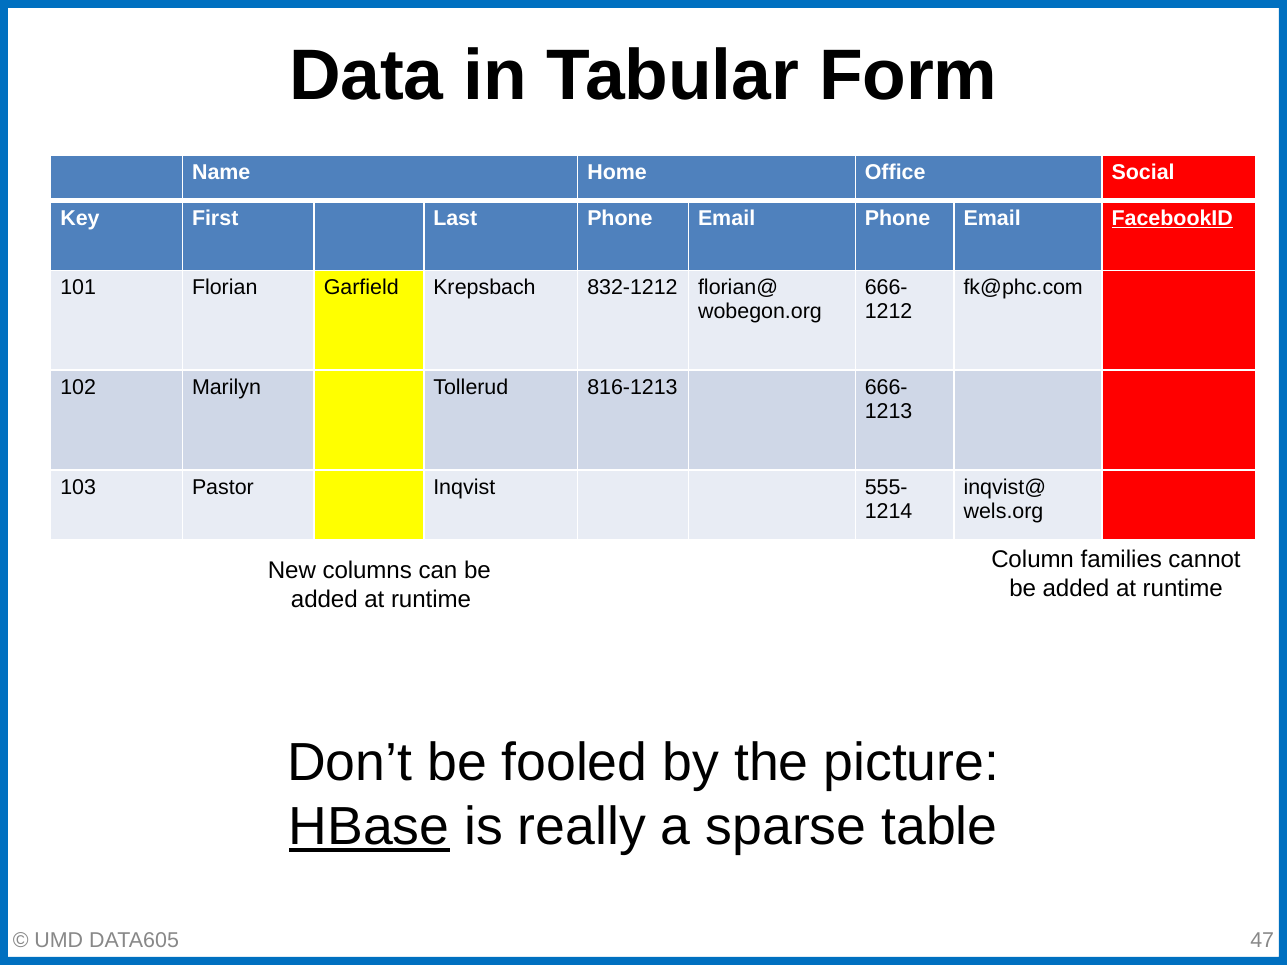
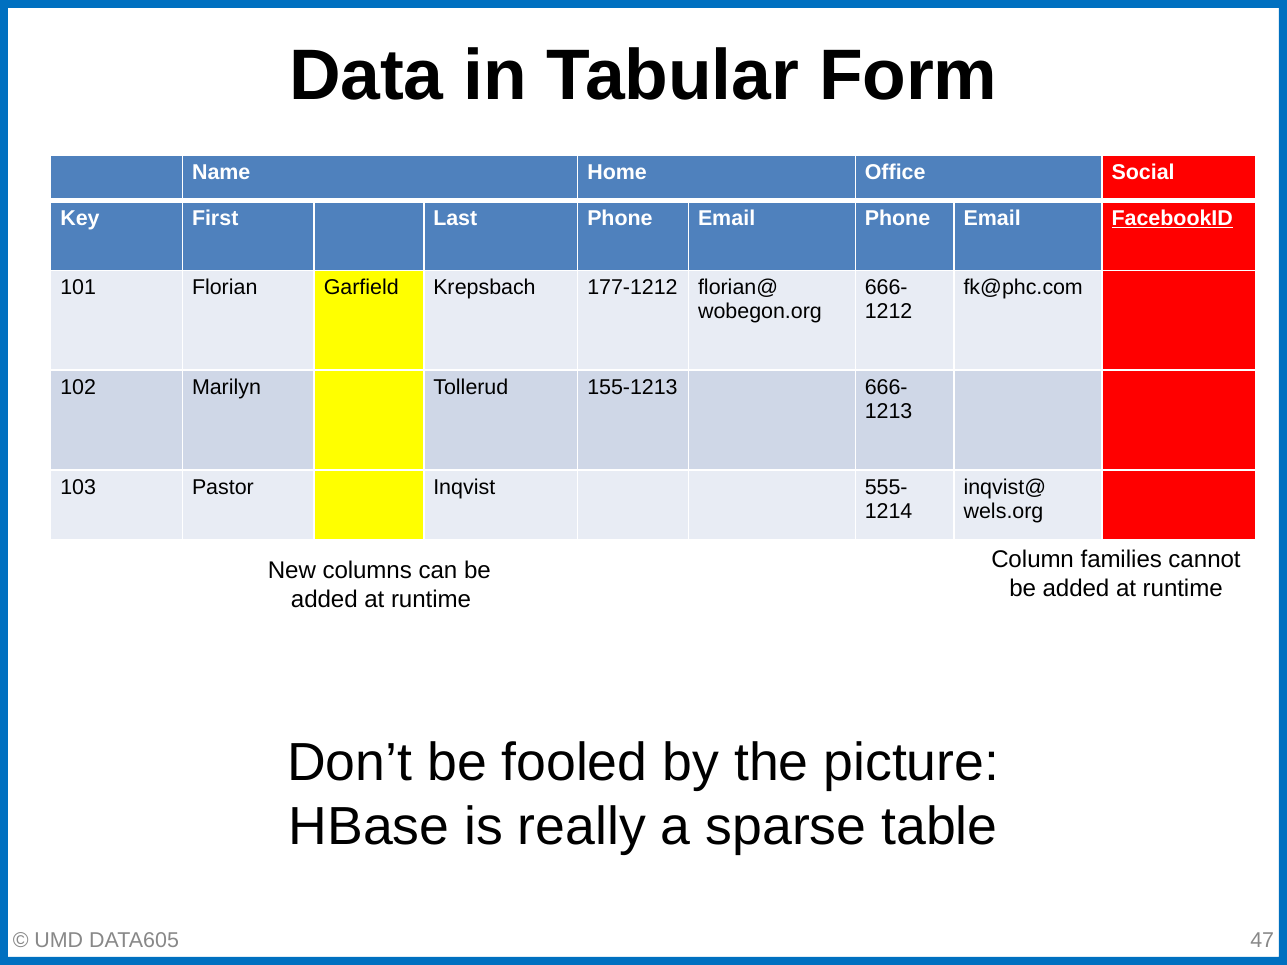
832-1212: 832-1212 -> 177-1212
816-1213: 816-1213 -> 155-1213
HBase underline: present -> none
